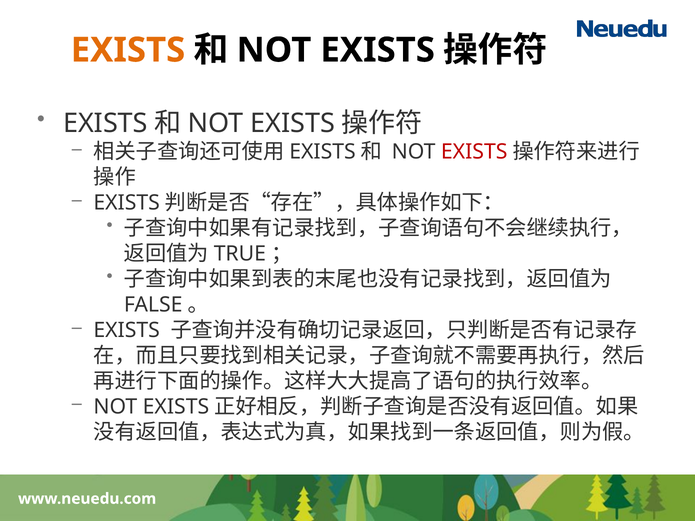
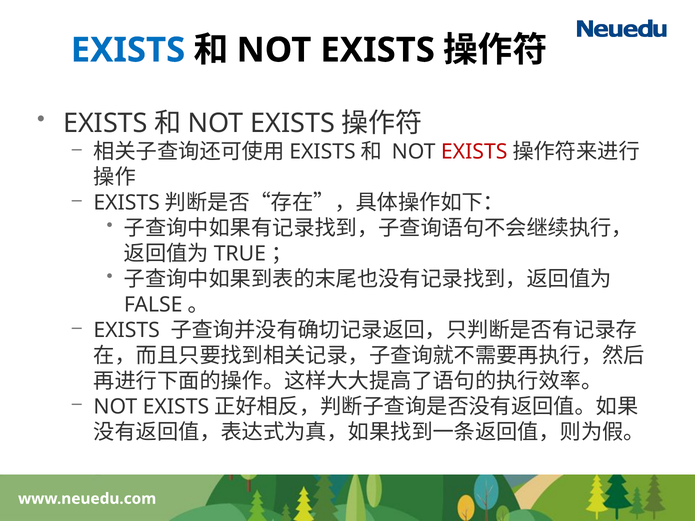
EXISTS at (128, 50) colour: orange -> blue
